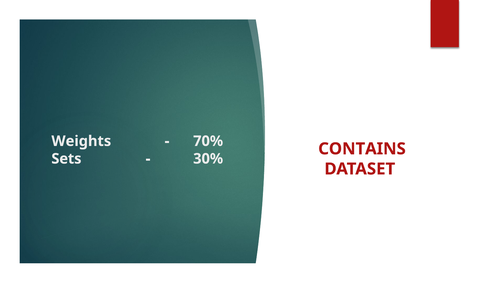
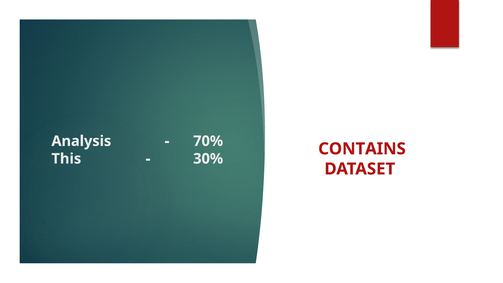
Weights: Weights -> Analysis
Sets: Sets -> This
